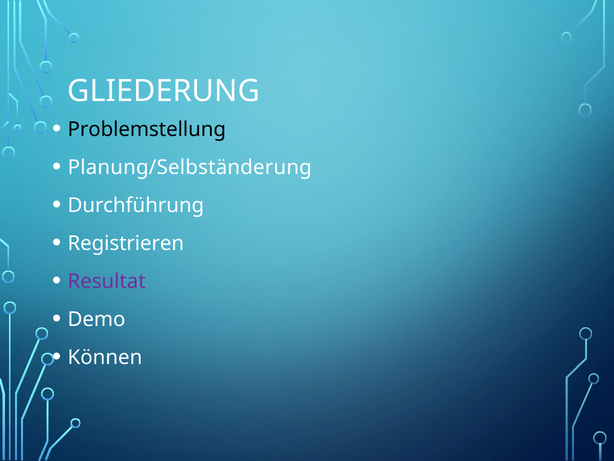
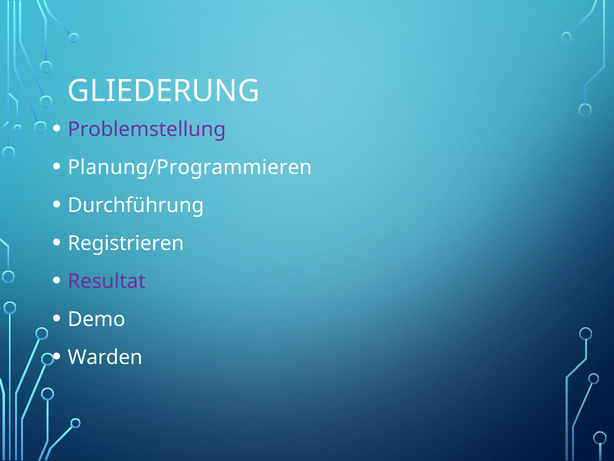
Problemstellung colour: black -> purple
Planung/Selbständerung: Planung/Selbständerung -> Planung/Programmieren
Können: Können -> Warden
